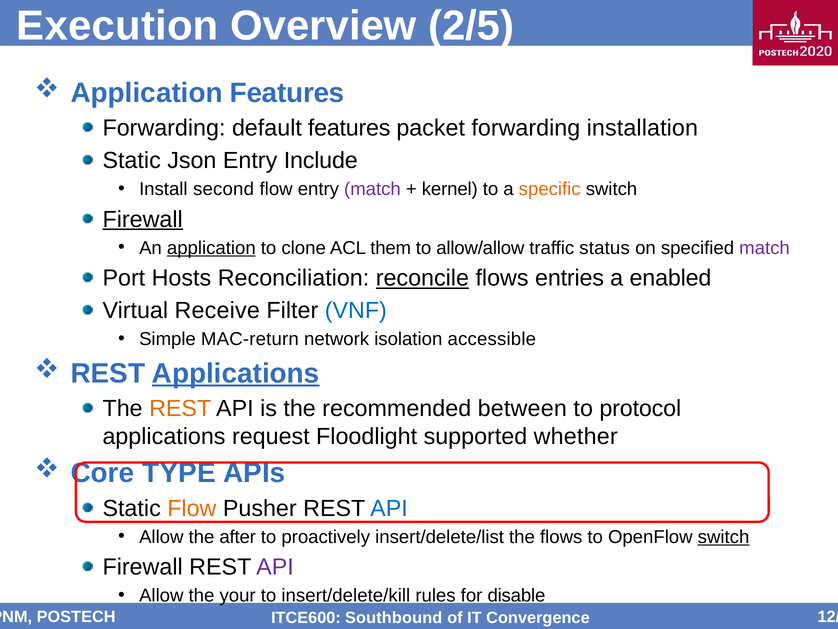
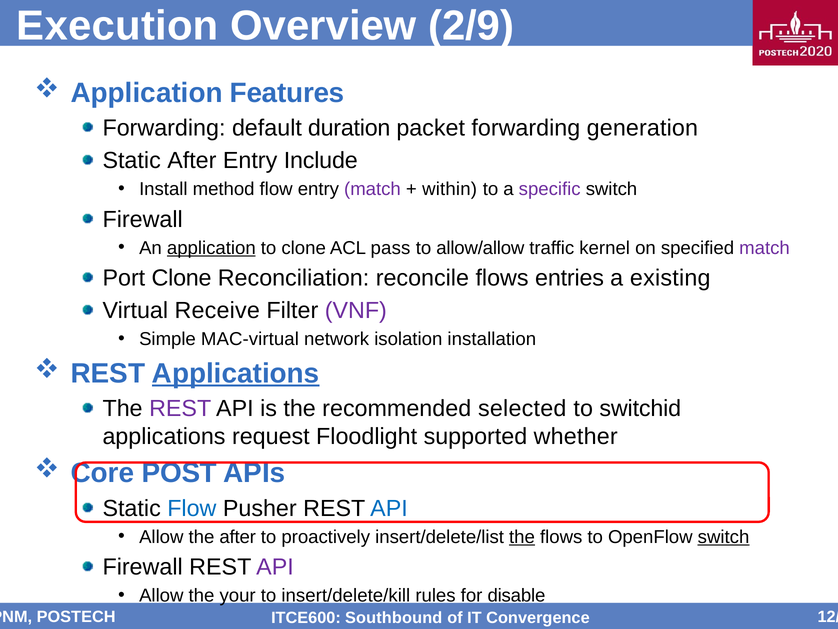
2/5: 2/5 -> 2/9
default features: features -> duration
installation: installation -> generation
Static Json: Json -> After
second: second -> method
kernel: kernel -> within
specific colour: orange -> purple
Firewall at (143, 219) underline: present -> none
them: them -> pass
status: status -> kernel
Port Hosts: Hosts -> Clone
reconcile underline: present -> none
enabled: enabled -> existing
VNF colour: blue -> purple
MAC-return: MAC-return -> MAC-virtual
accessible: accessible -> installation
REST at (180, 408) colour: orange -> purple
between: between -> selected
protocol: protocol -> switchid
TYPE: TYPE -> POST
Flow at (192, 508) colour: orange -> blue
the at (522, 536) underline: none -> present
